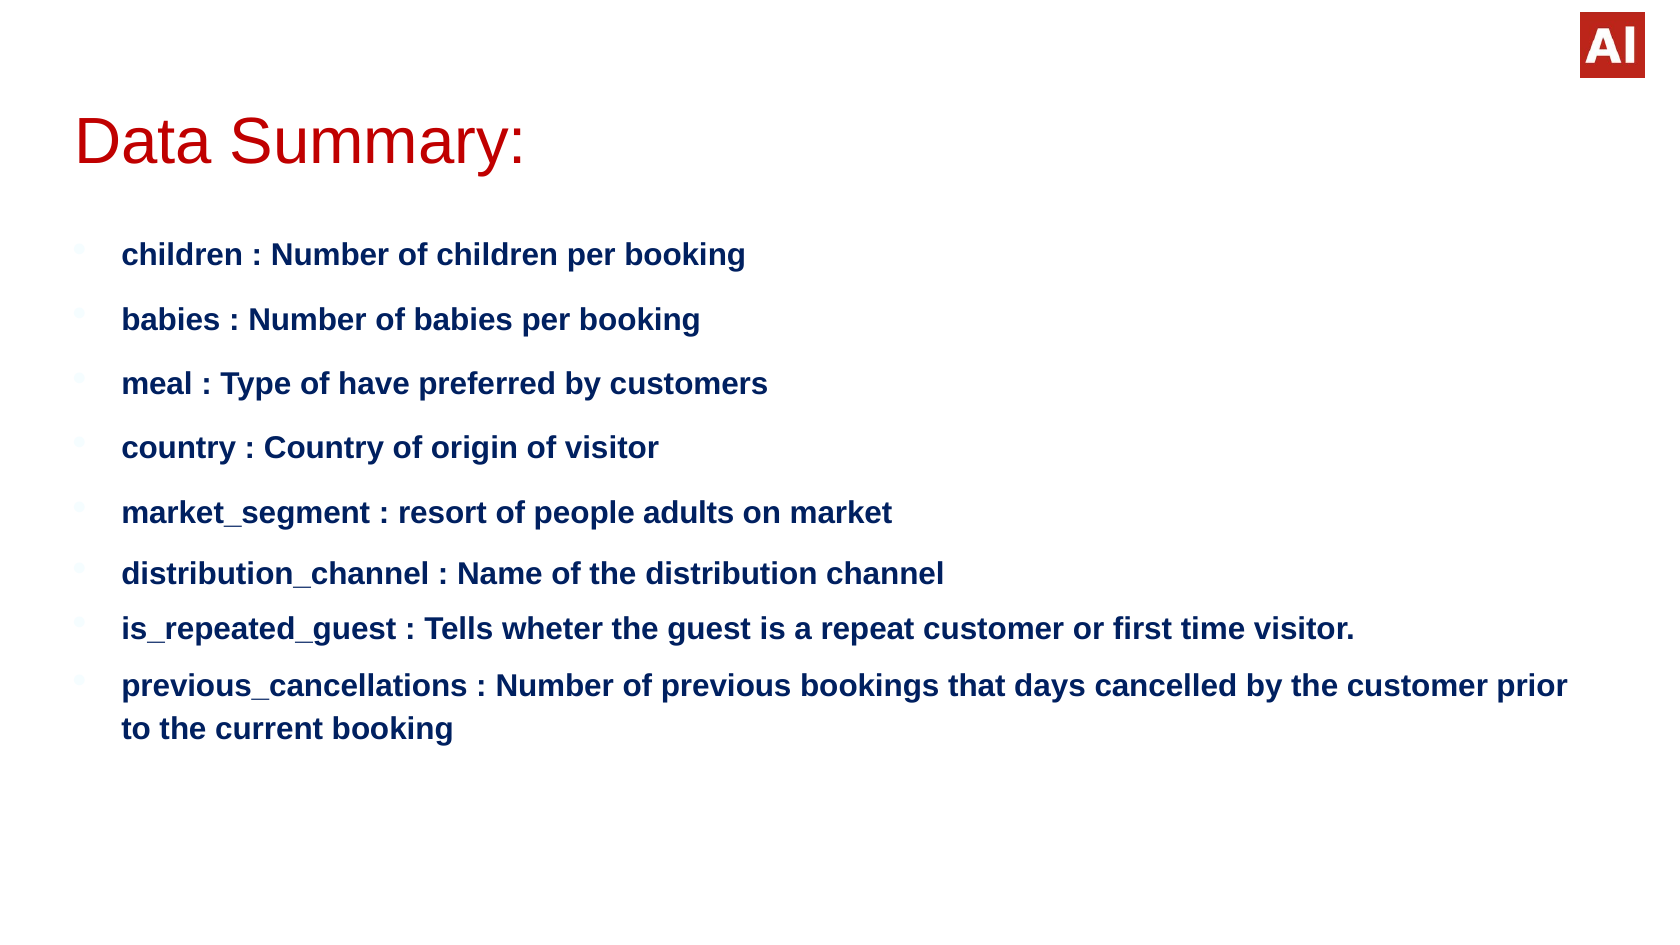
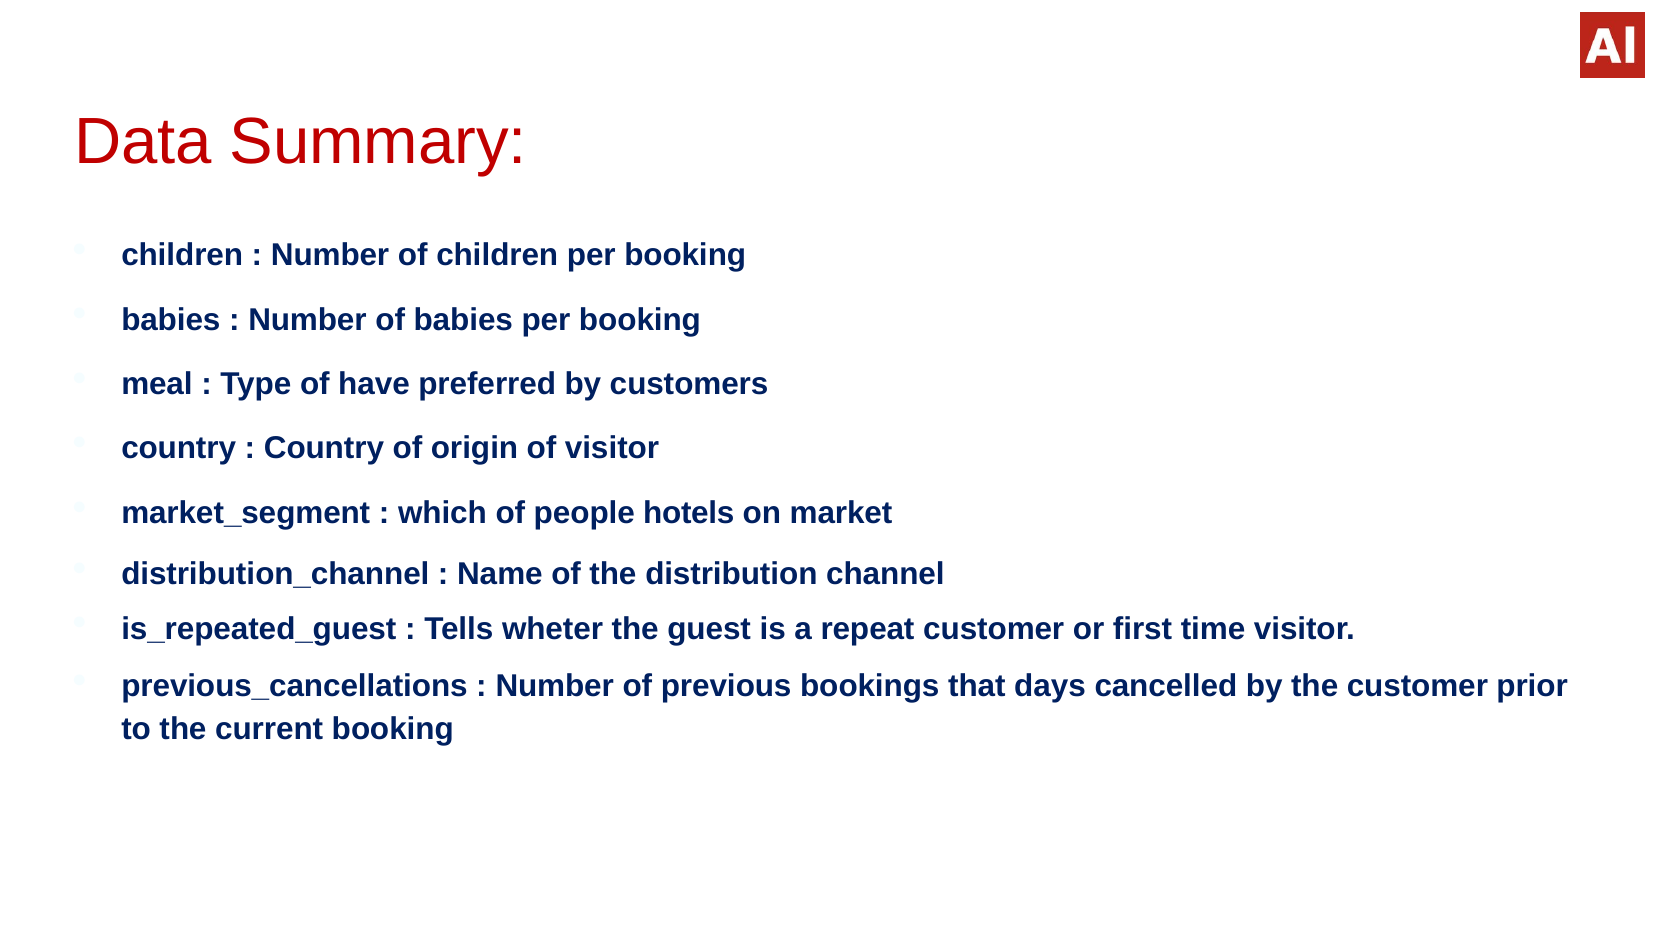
resort: resort -> which
adults: adults -> hotels
